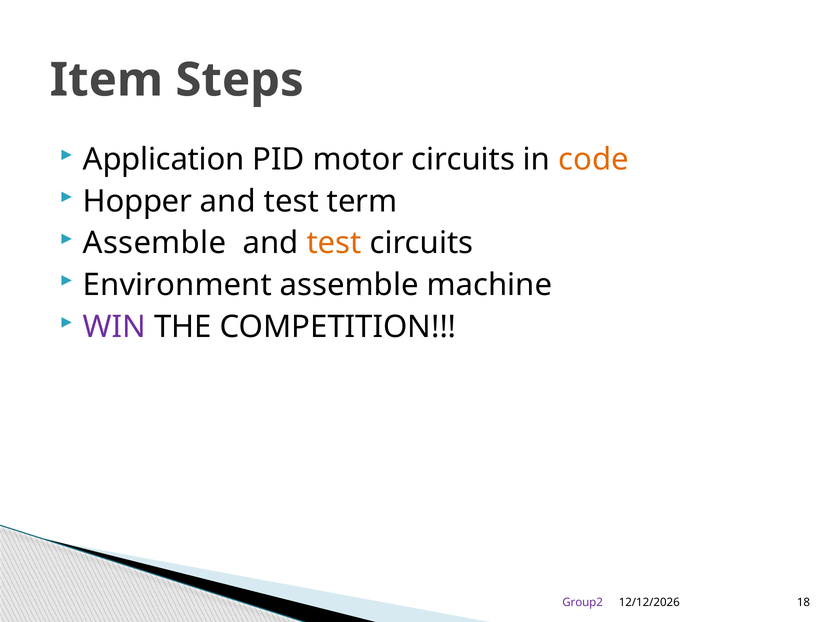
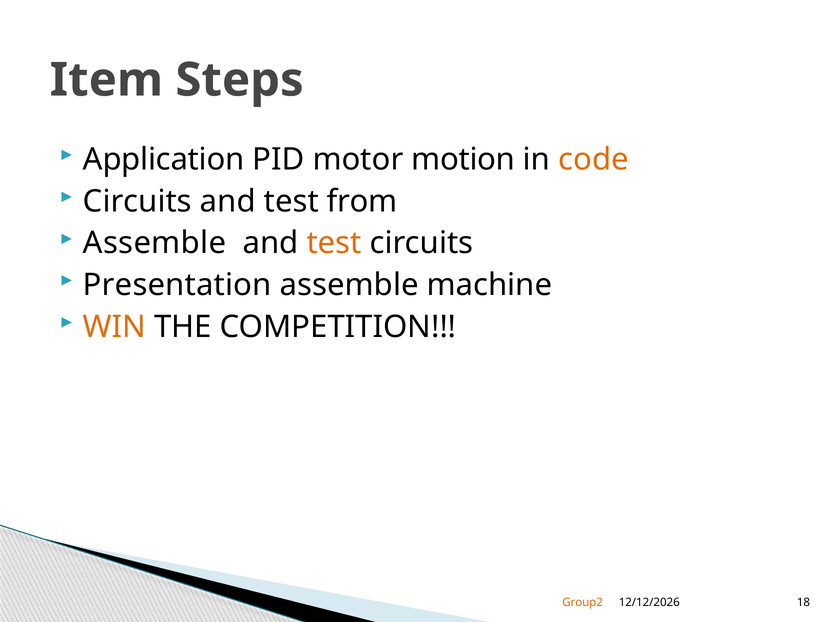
motor circuits: circuits -> motion
Hopper at (137, 201): Hopper -> Circuits
term: term -> from
Environment: Environment -> Presentation
WIN colour: purple -> orange
Group2 colour: purple -> orange
